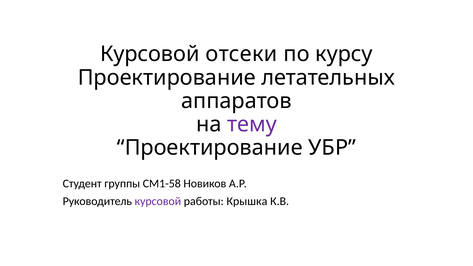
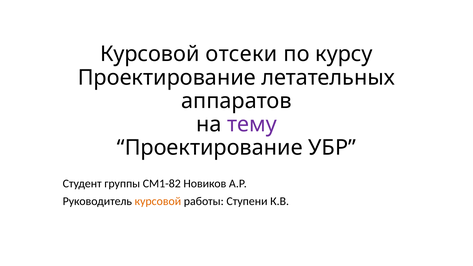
СМ1-58: СМ1-58 -> СМ1-82
курсовой at (158, 201) colour: purple -> orange
Крышка: Крышка -> Ступени
